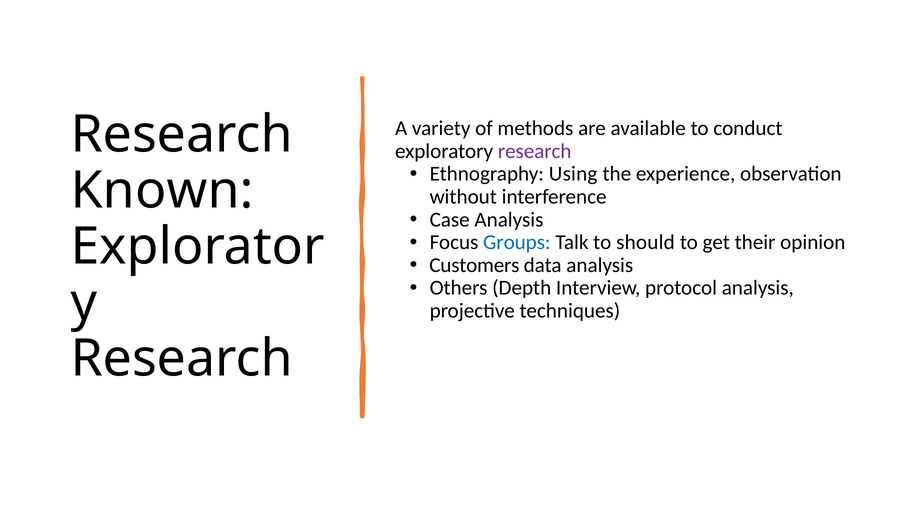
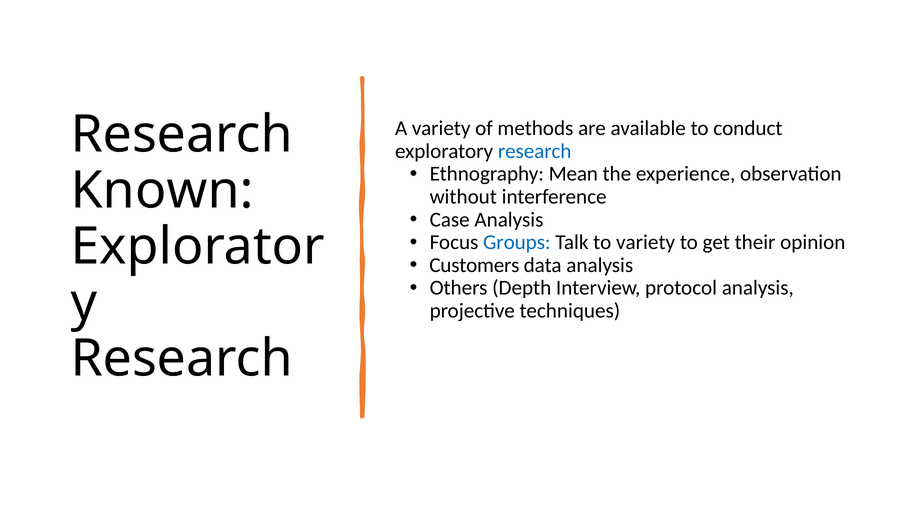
research at (535, 151) colour: purple -> blue
Using: Using -> Mean
to should: should -> variety
